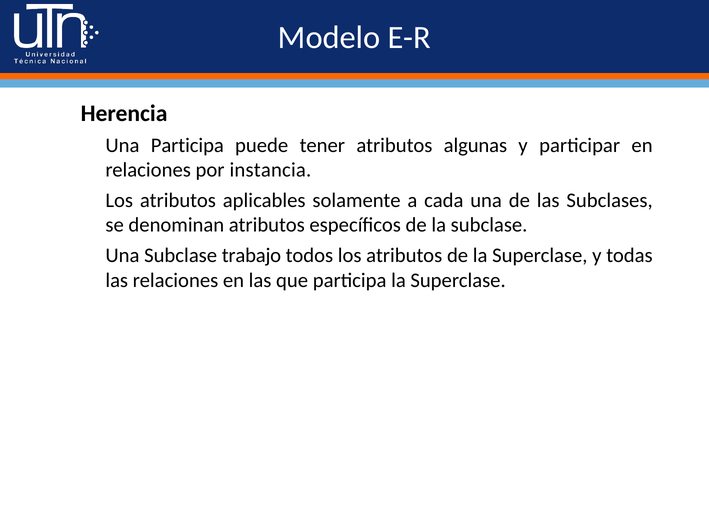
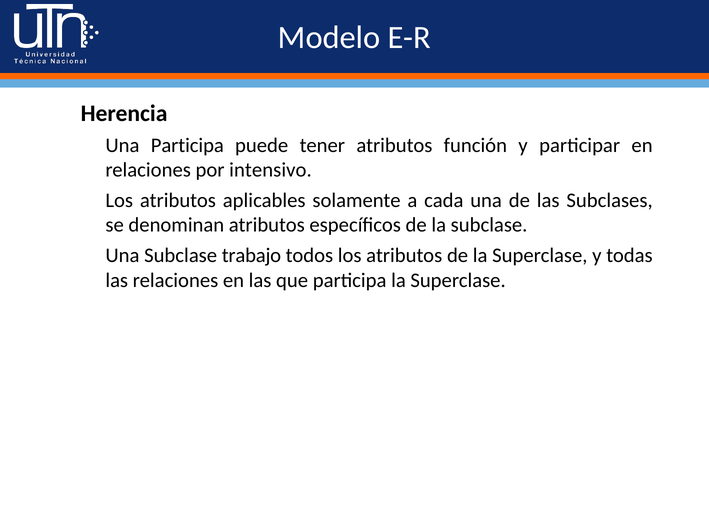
algunas: algunas -> función
instancia: instancia -> intensivo
